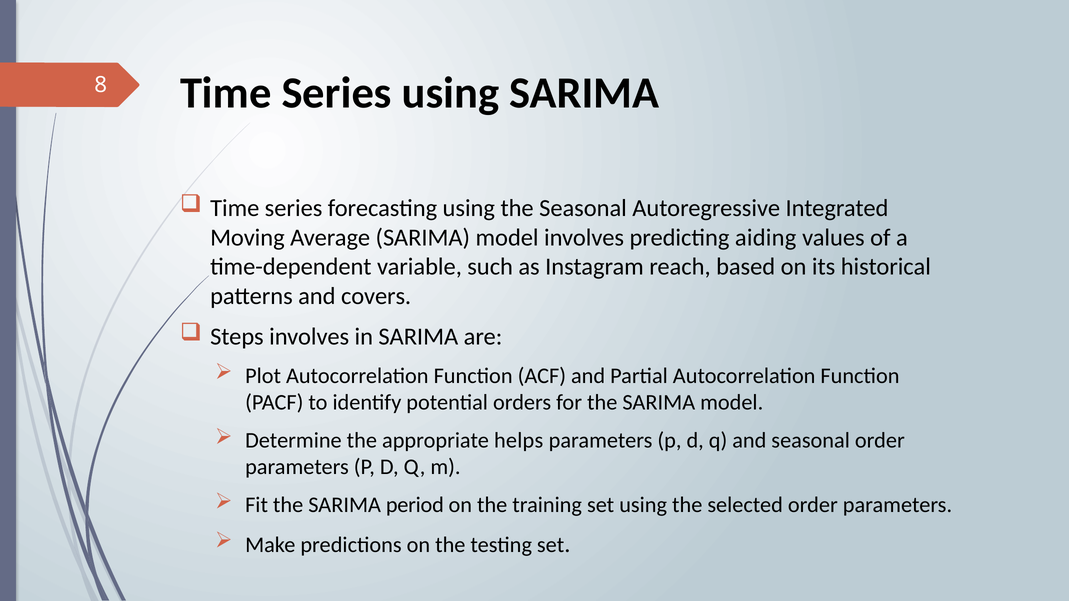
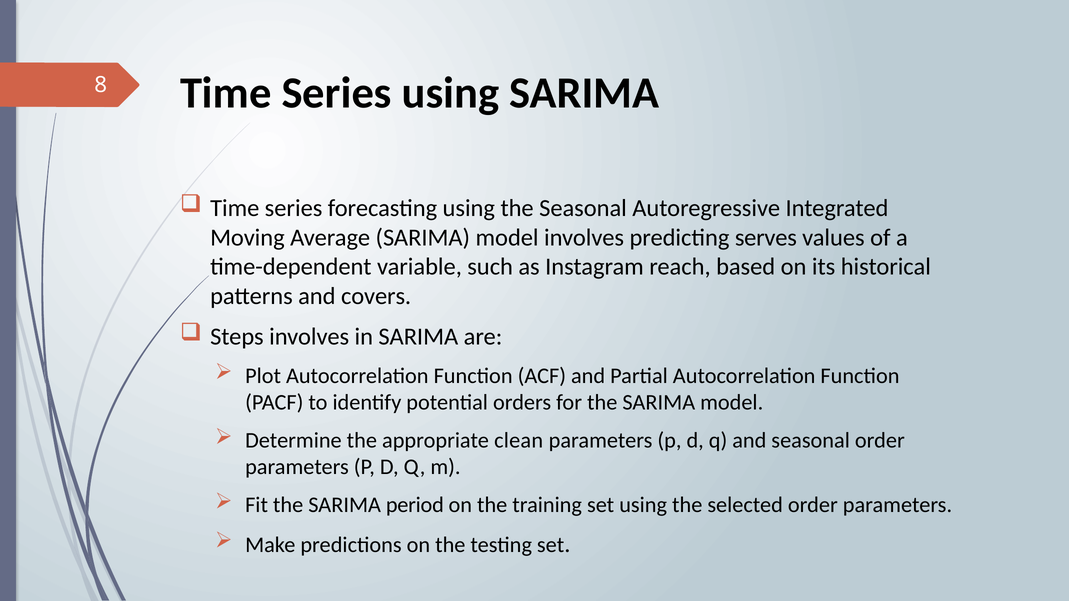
aiding: aiding -> serves
helps: helps -> clean
